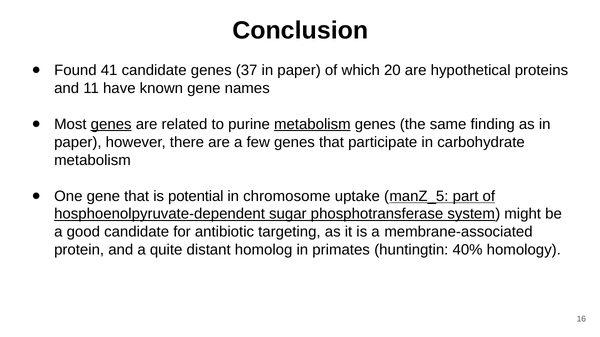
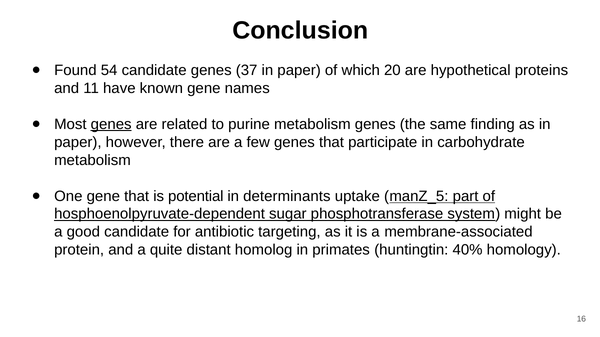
41: 41 -> 54
metabolism at (312, 124) underline: present -> none
chromosome: chromosome -> determinants
